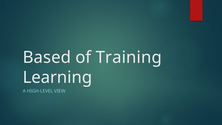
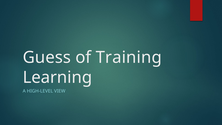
Based: Based -> Guess
